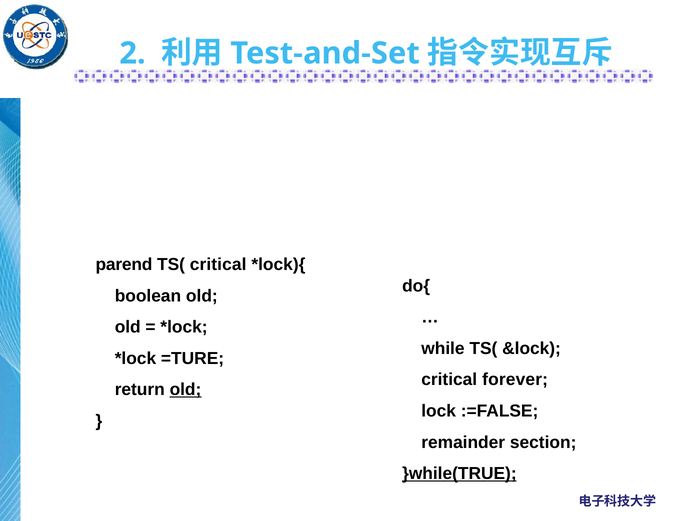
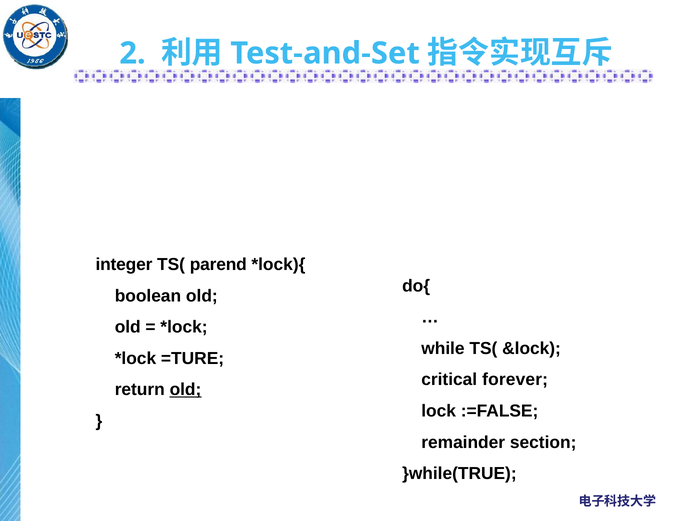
parend: parend -> integer
TS( critical: critical -> parend
}while(TRUE underline: present -> none
